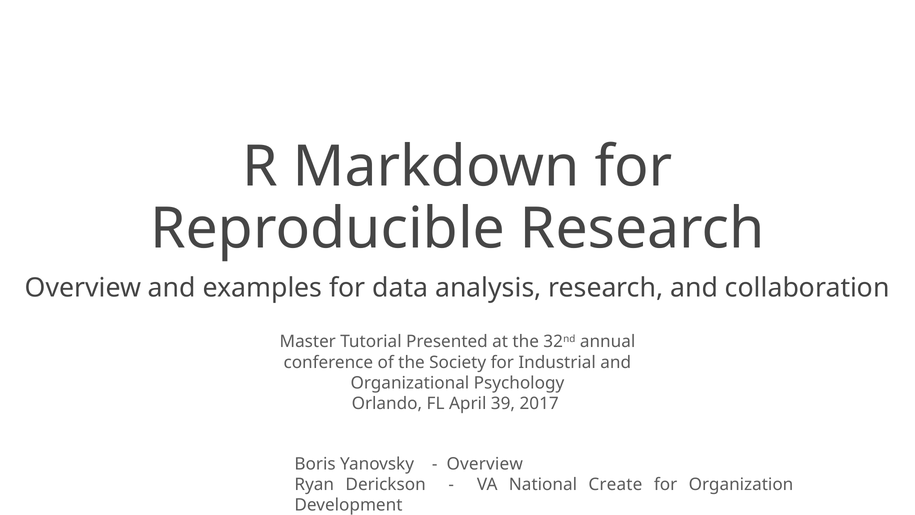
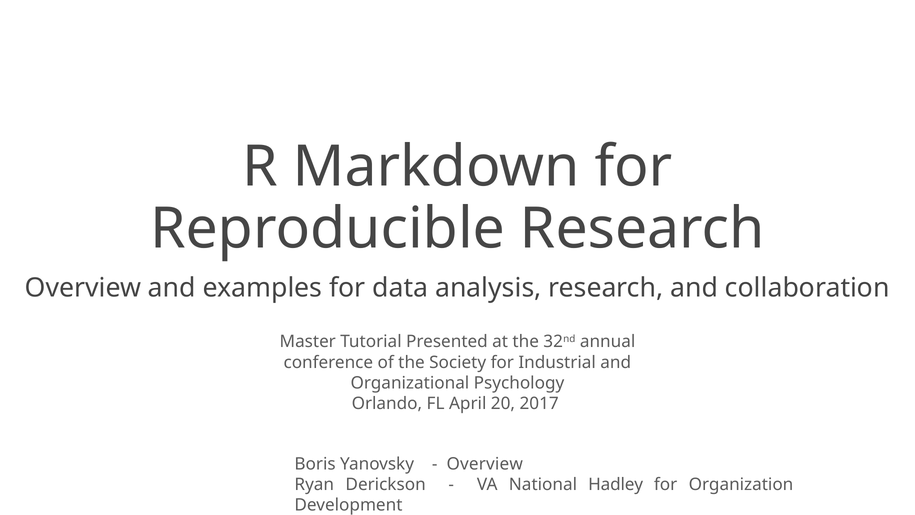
39: 39 -> 20
Create: Create -> Hadley
